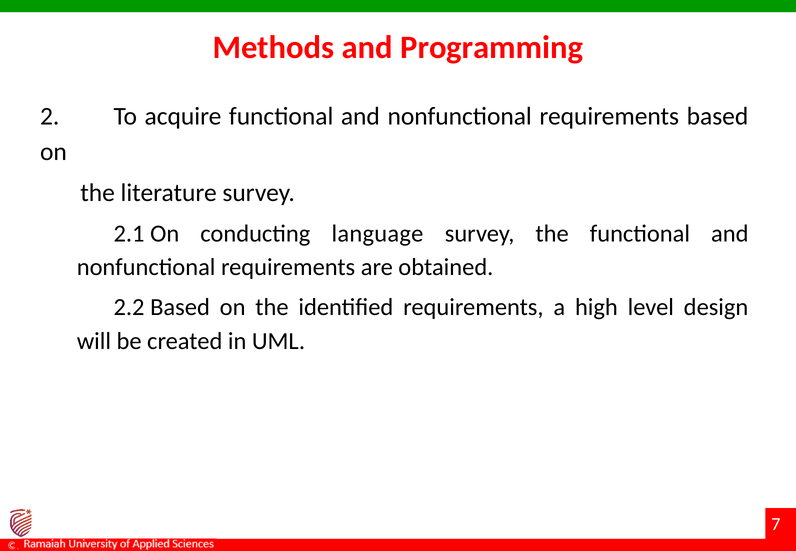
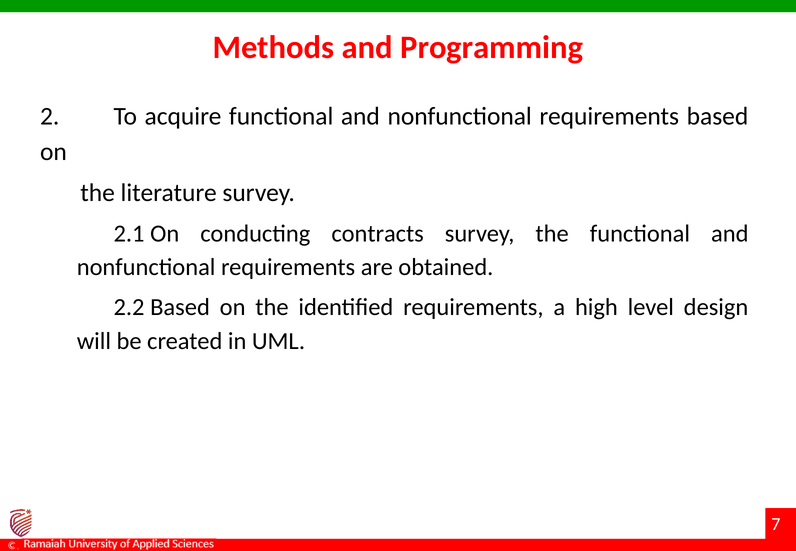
language: language -> contracts
